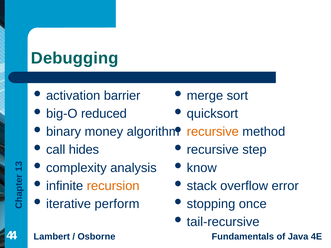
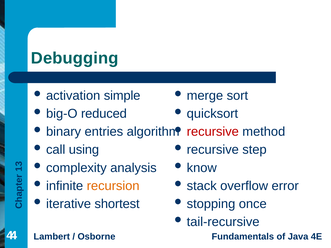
barrier: barrier -> simple
money: money -> entries
recursive at (213, 132) colour: orange -> red
hides: hides -> using
perform: perform -> shortest
